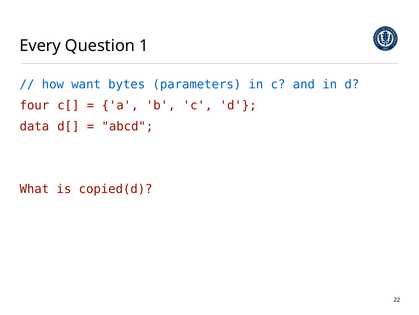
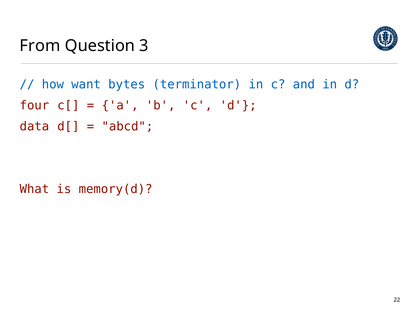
Every: Every -> From
1: 1 -> 3
parameters: parameters -> terminator
copied(d: copied(d -> memory(d
